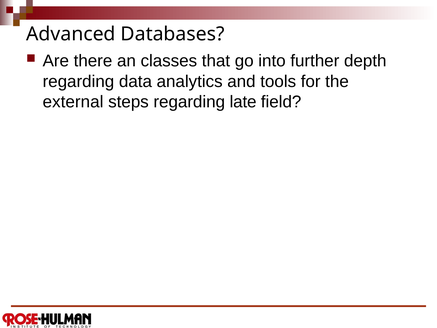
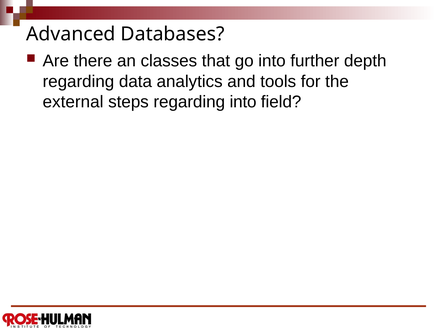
regarding late: late -> into
